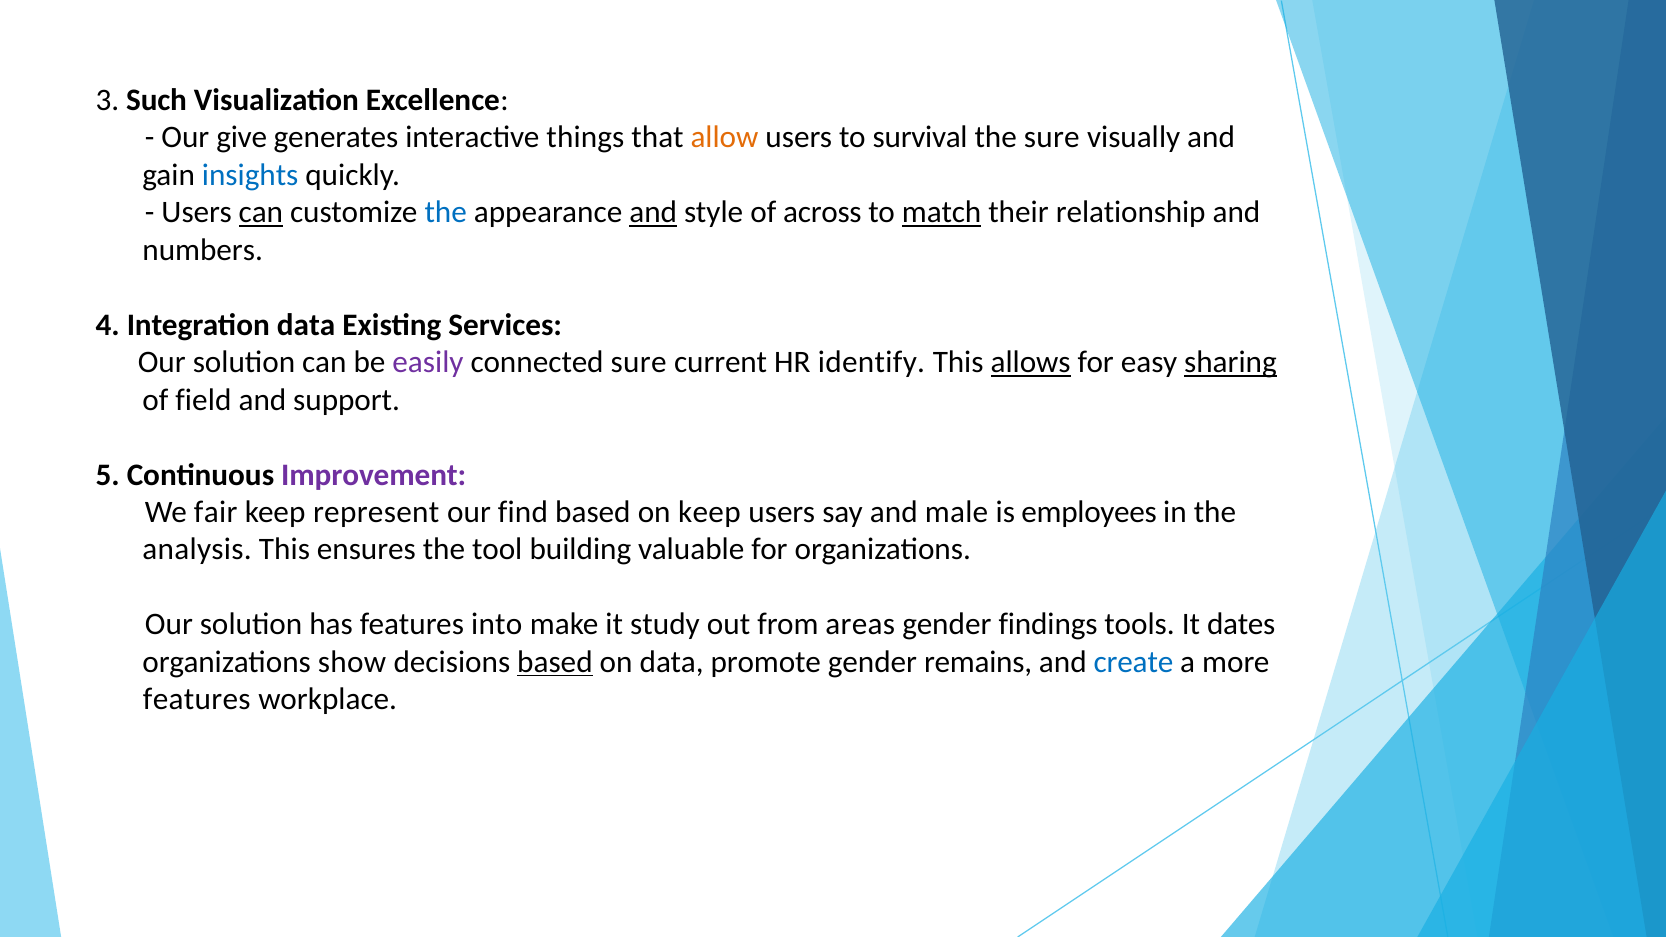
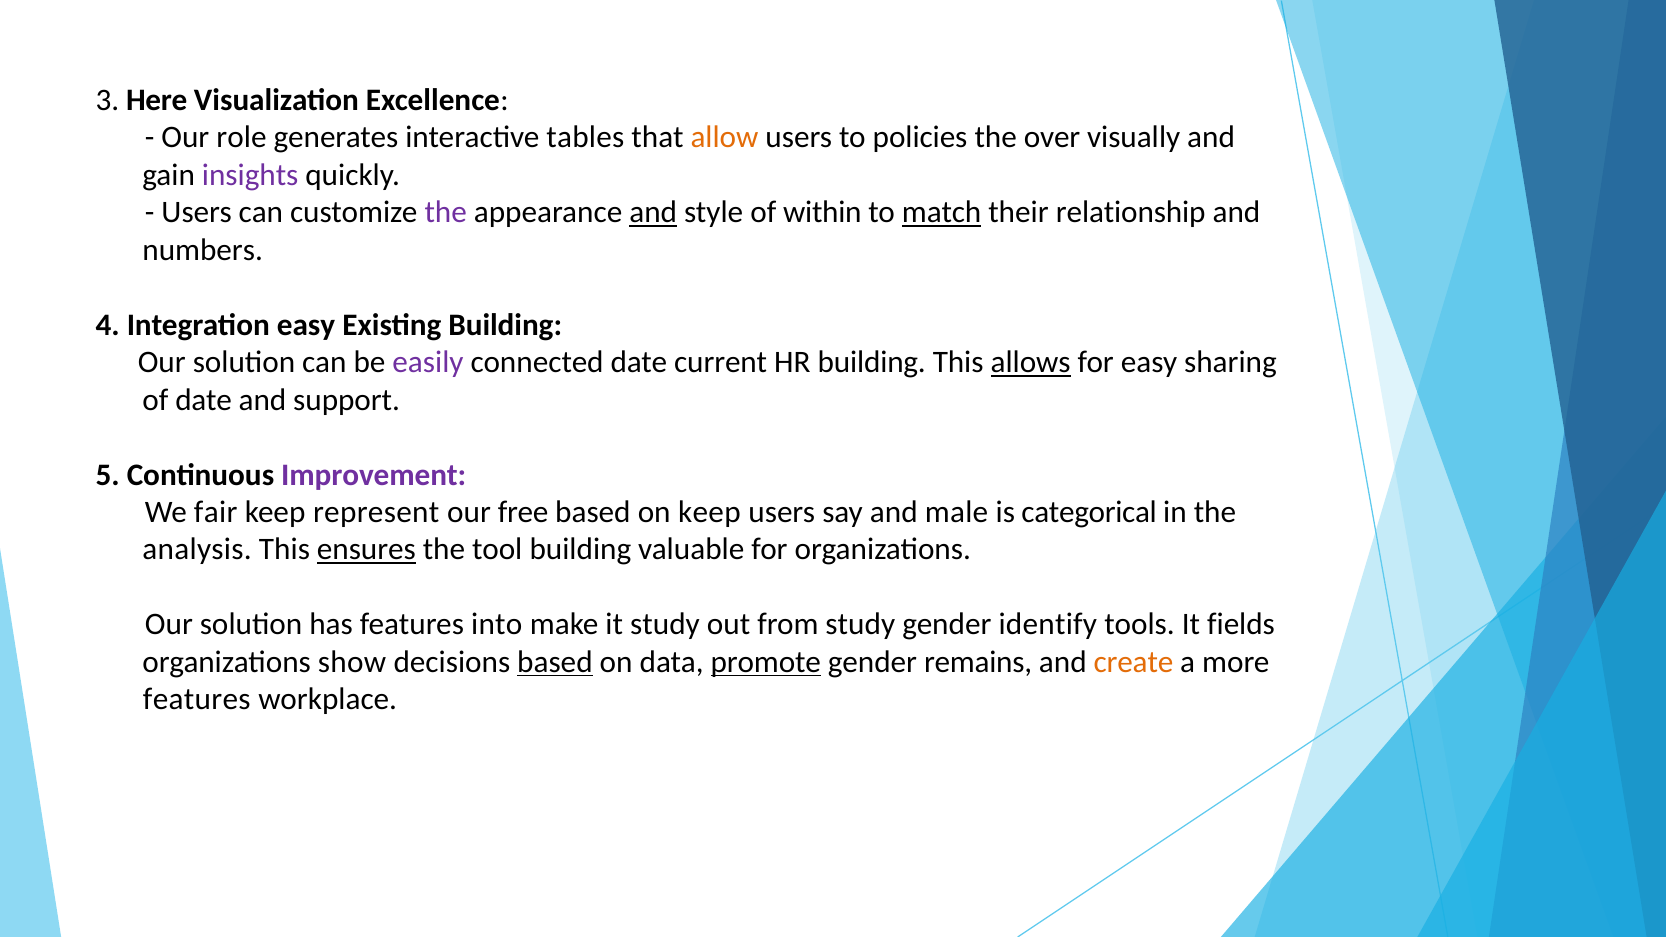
Such: Such -> Here
give: give -> role
things: things -> tables
survival: survival -> policies
the sure: sure -> over
insights colour: blue -> purple
can at (261, 212) underline: present -> none
the at (446, 212) colour: blue -> purple
across: across -> within
Integration data: data -> easy
Existing Services: Services -> Building
connected sure: sure -> date
HR identify: identify -> building
sharing underline: present -> none
of field: field -> date
find: find -> free
employees: employees -> categorical
ensures underline: none -> present
from areas: areas -> study
findings: findings -> identify
dates: dates -> fields
promote underline: none -> present
create colour: blue -> orange
